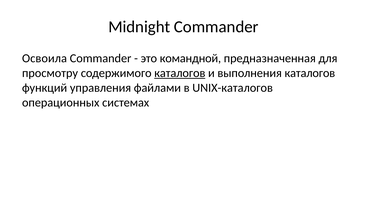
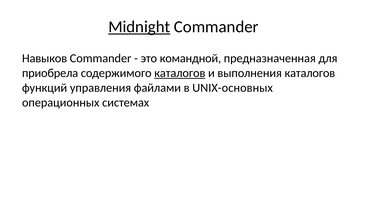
Midnight underline: none -> present
Освоила: Освоила -> Навыков
просмотру: просмотру -> приобрела
UNIX-каталогов: UNIX-каталогов -> UNIX-основных
